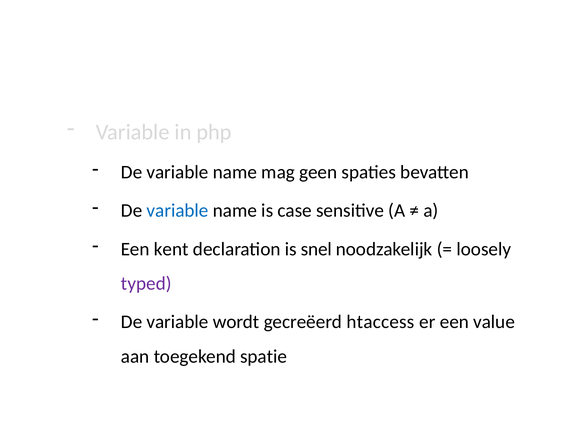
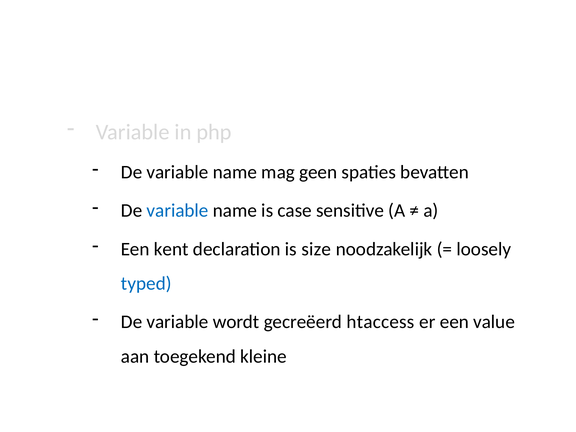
snel: snel -> size
typed colour: purple -> blue
spatie: spatie -> kleine
